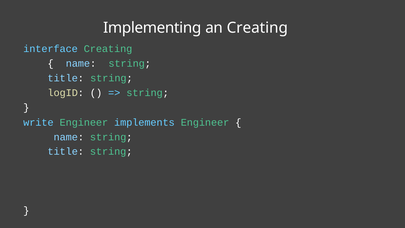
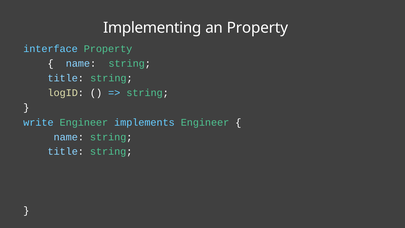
an Creating: Creating -> Property
interface Creating: Creating -> Property
